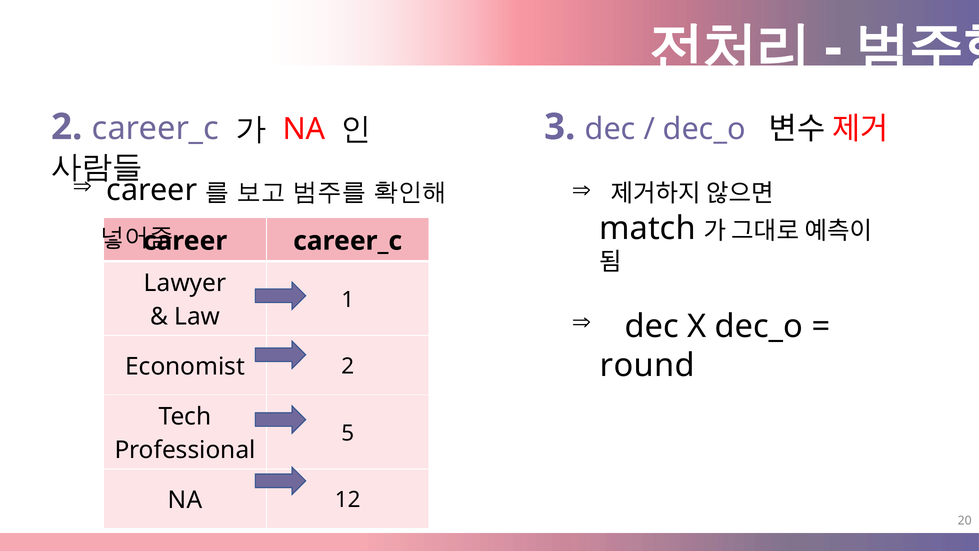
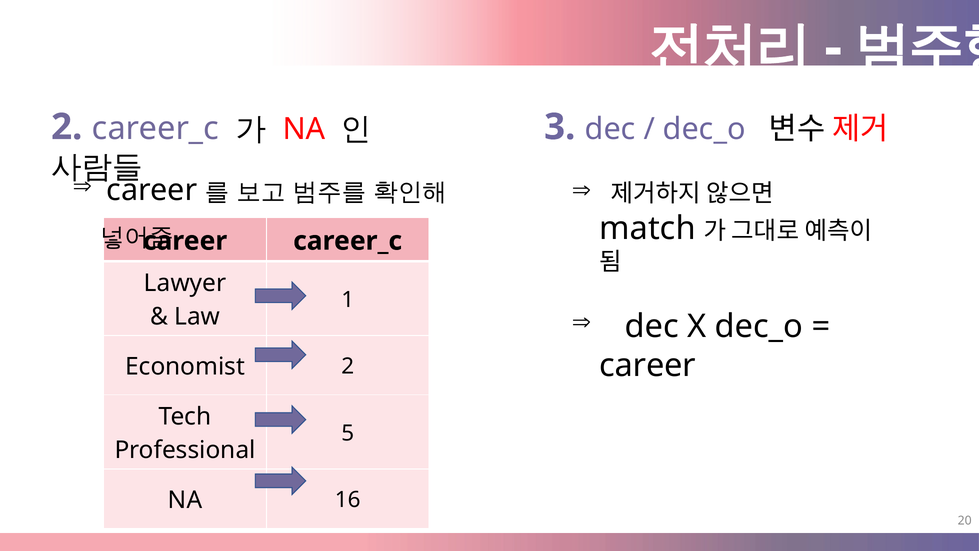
round at (647, 365): round -> career
12: 12 -> 16
